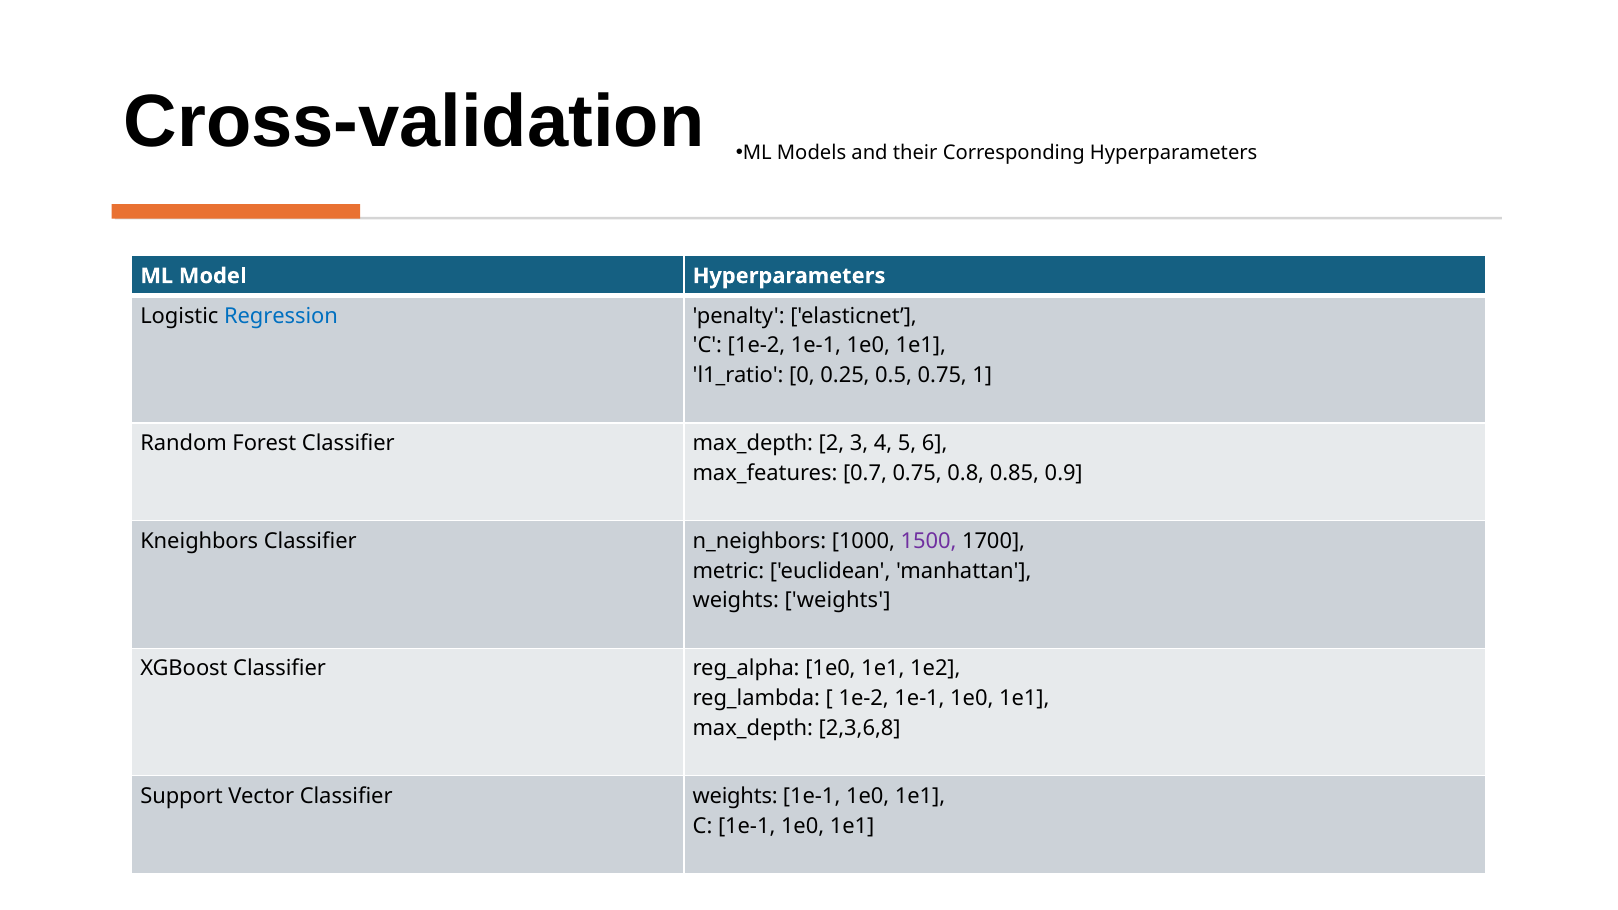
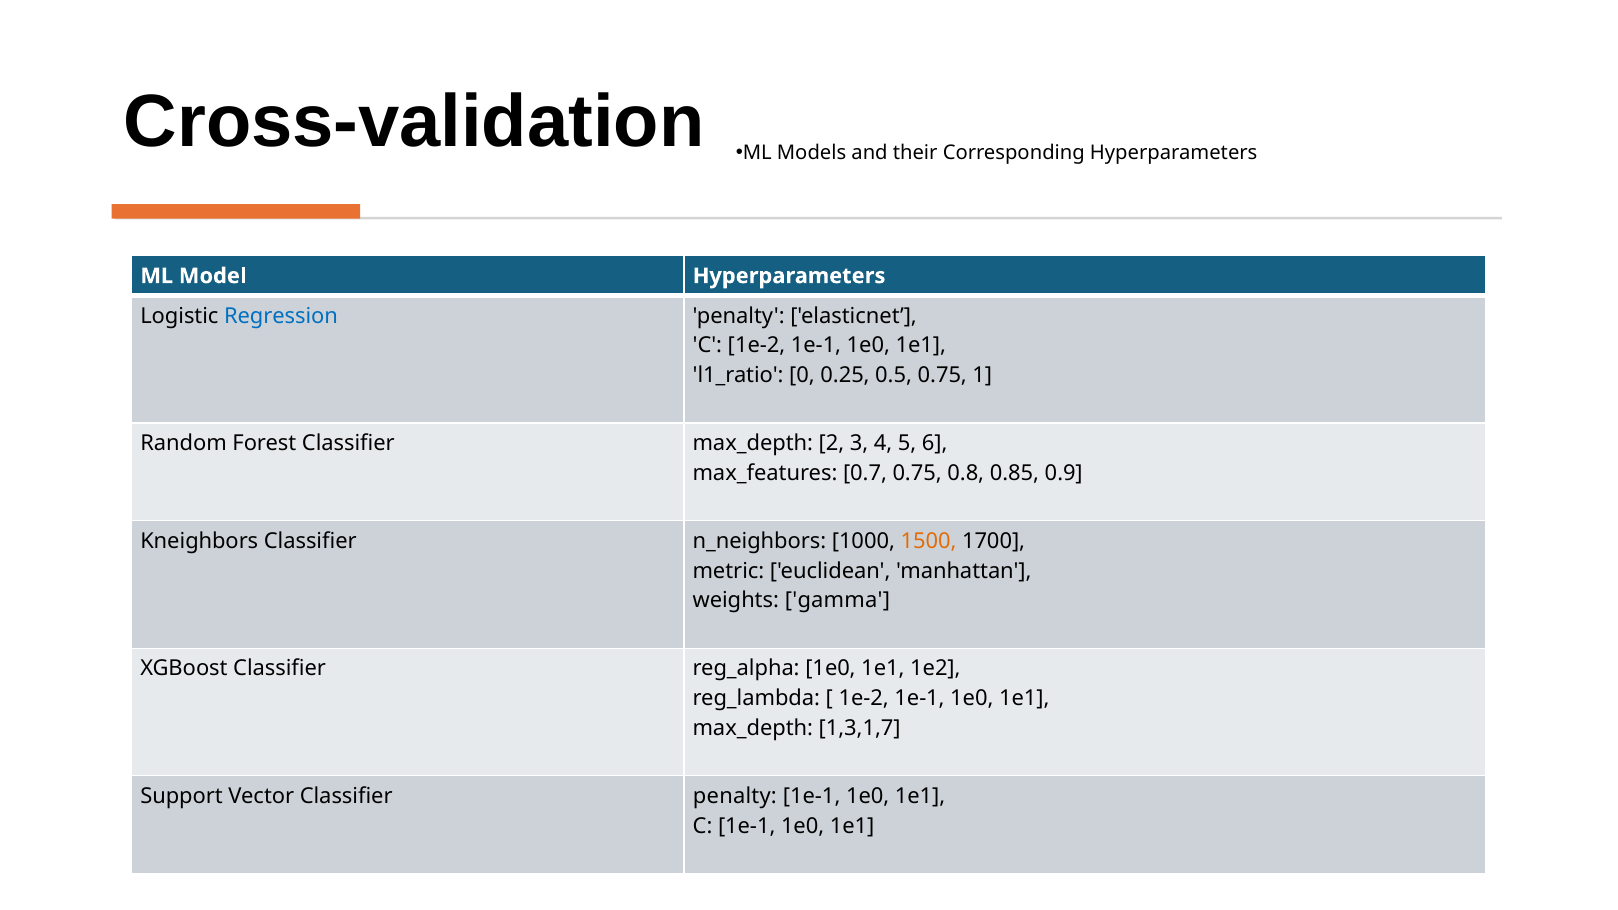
1500 colour: purple -> orange
weights weights: weights -> gamma
2,3,6,8: 2,3,6,8 -> 1,3,1,7
Classifier weights: weights -> penalty
